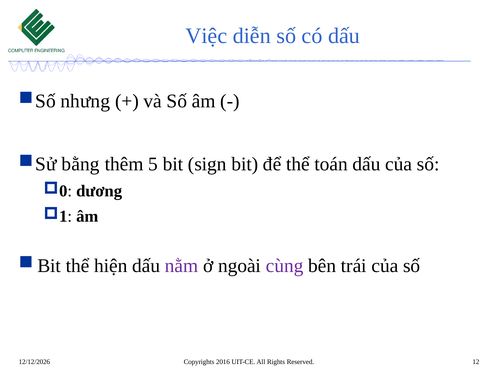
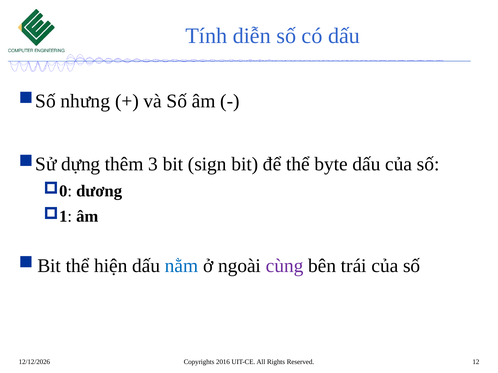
Việc: Việc -> Tính
bằng: bằng -> dựng
5: 5 -> 3
toán: toán -> byte
nằm colour: purple -> blue
